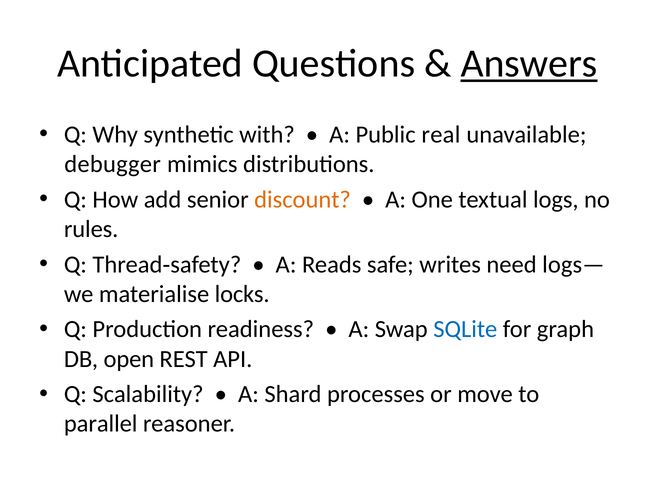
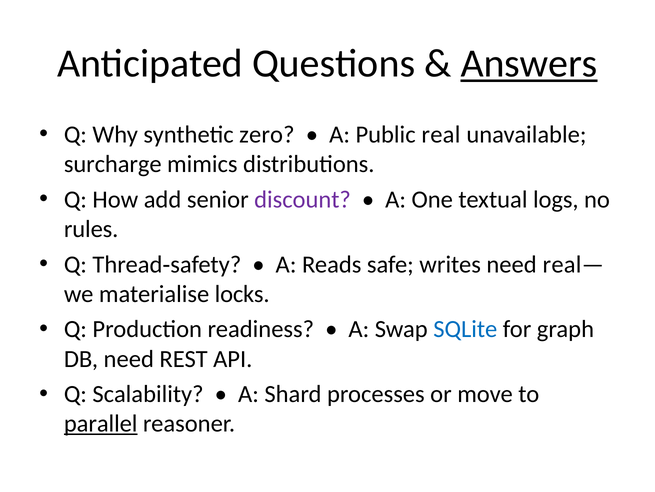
with: with -> zero
debugger: debugger -> surcharge
discount colour: orange -> purple
logs—: logs— -> real—
DB open: open -> need
parallel underline: none -> present
